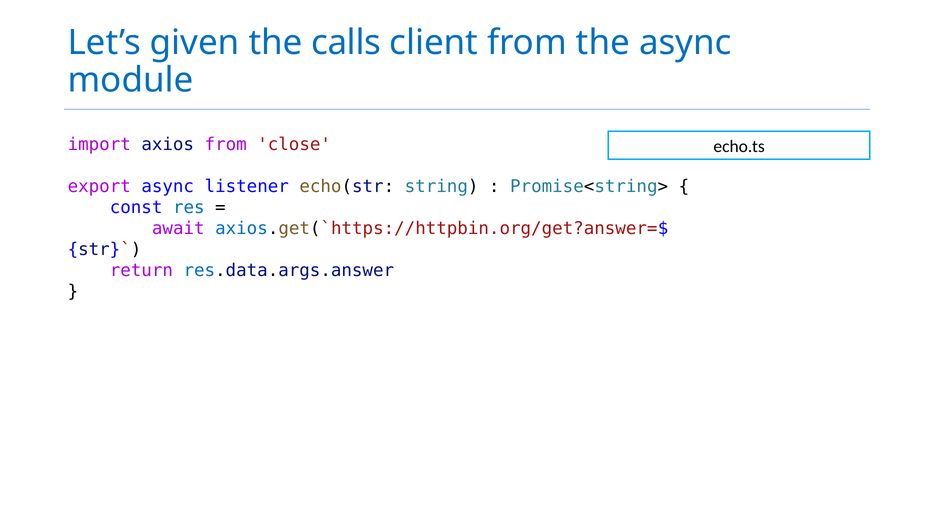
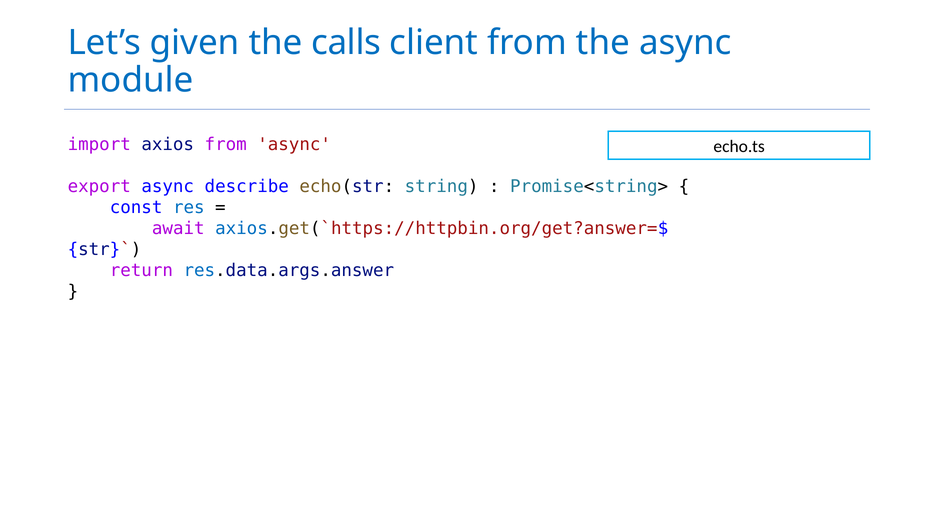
from close: close -> async
listener: listener -> describe
